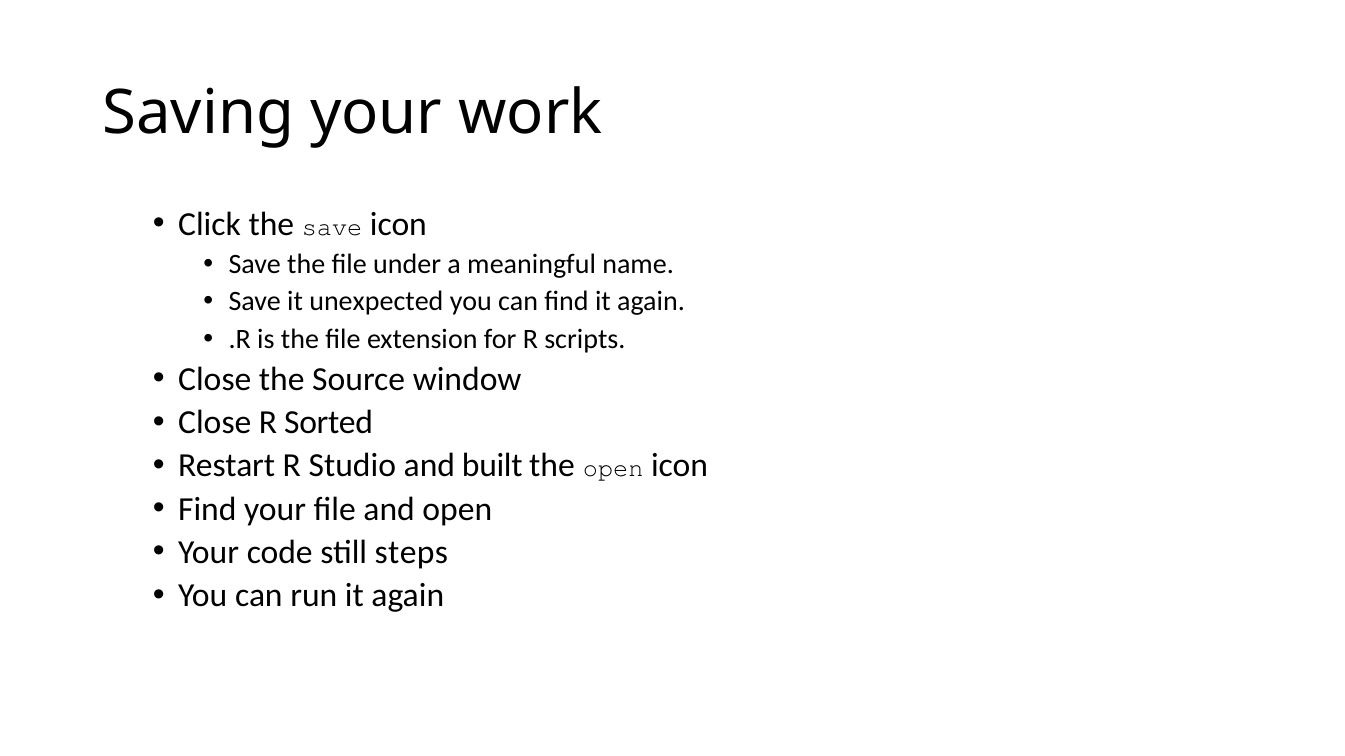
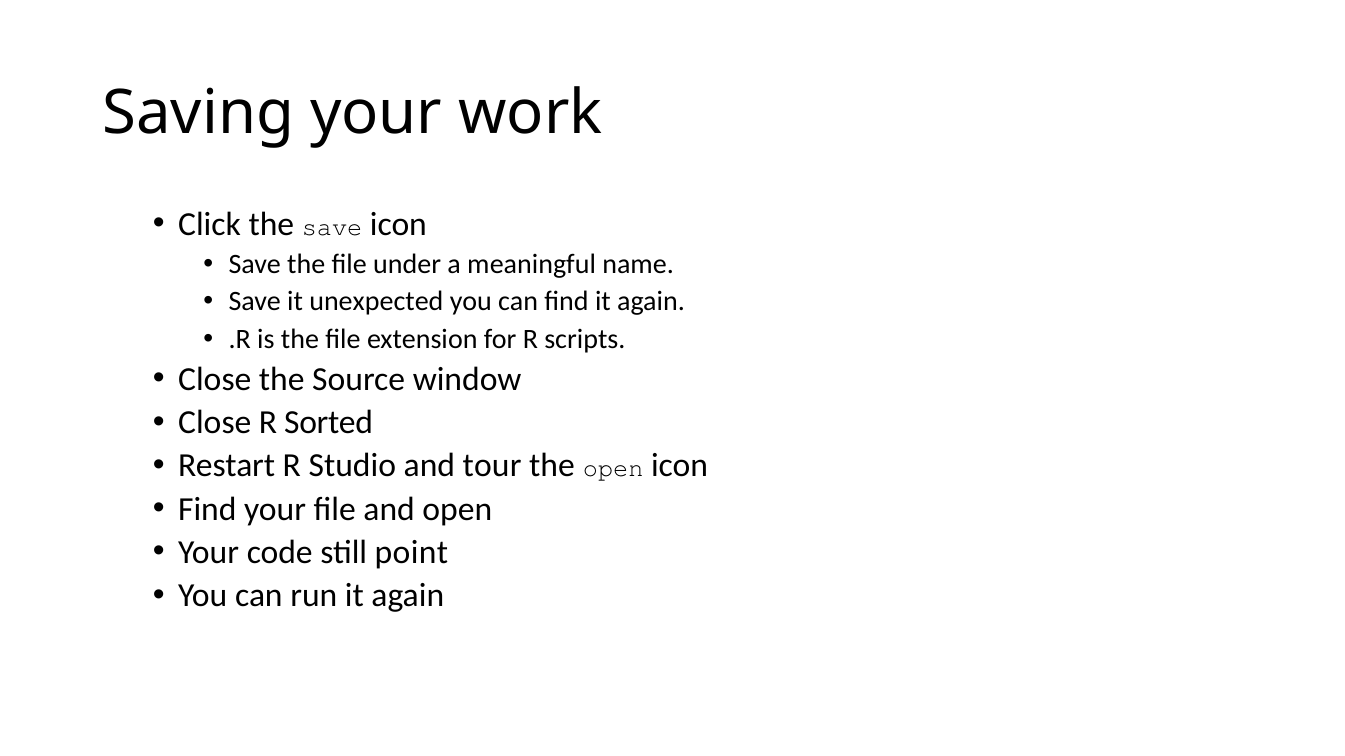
built: built -> tour
steps: steps -> point
